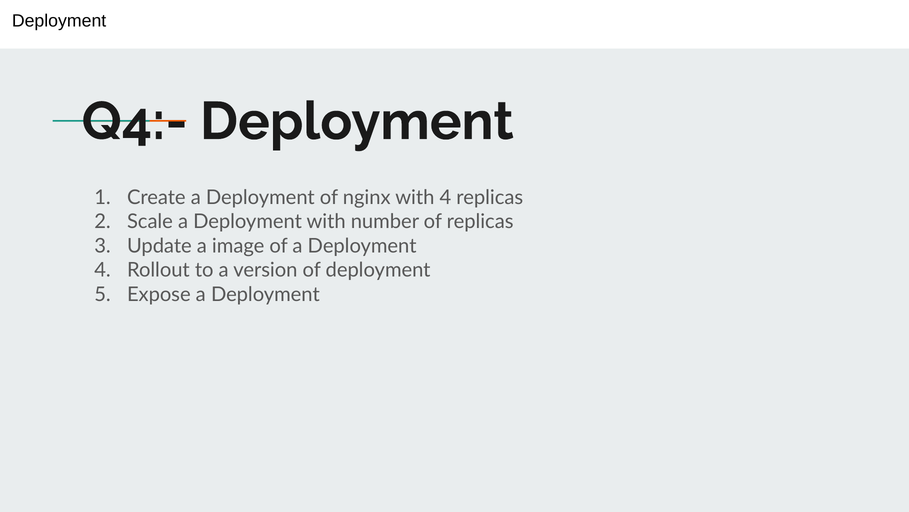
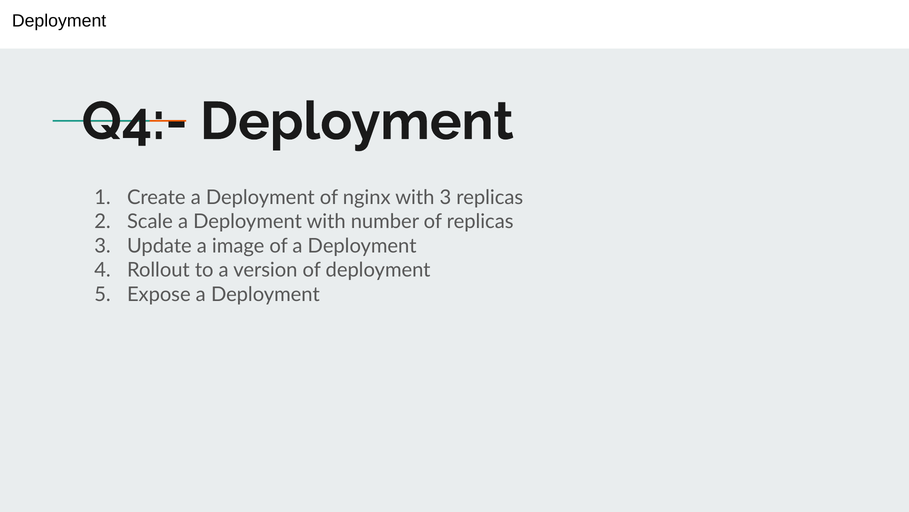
with 4: 4 -> 3
